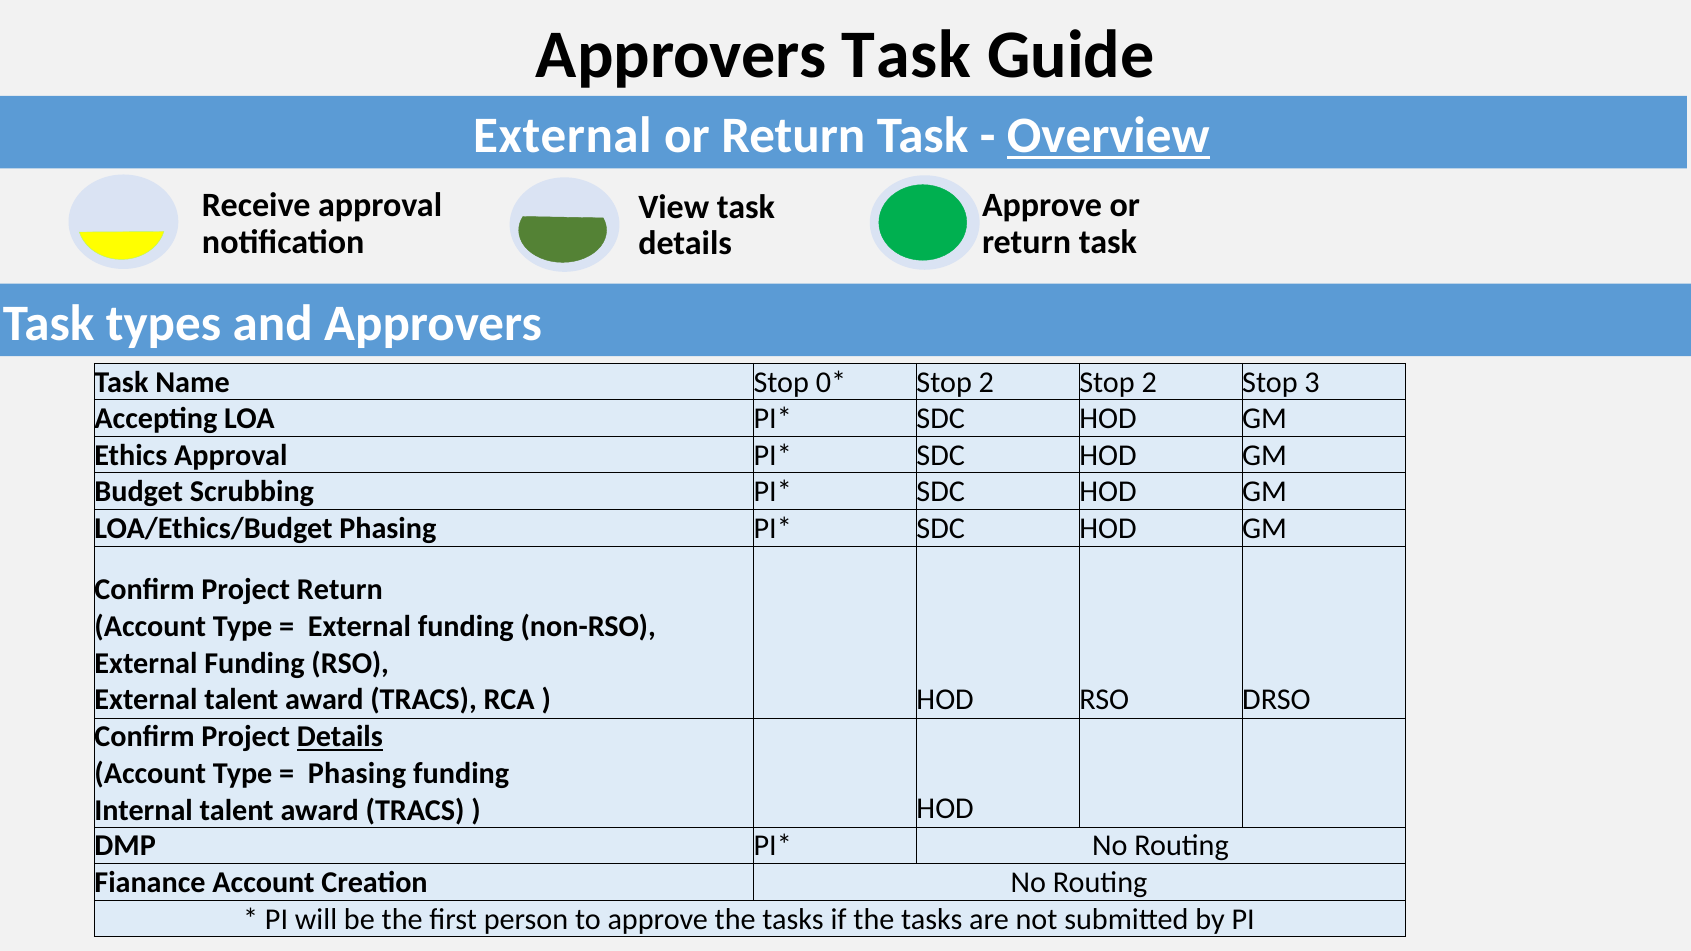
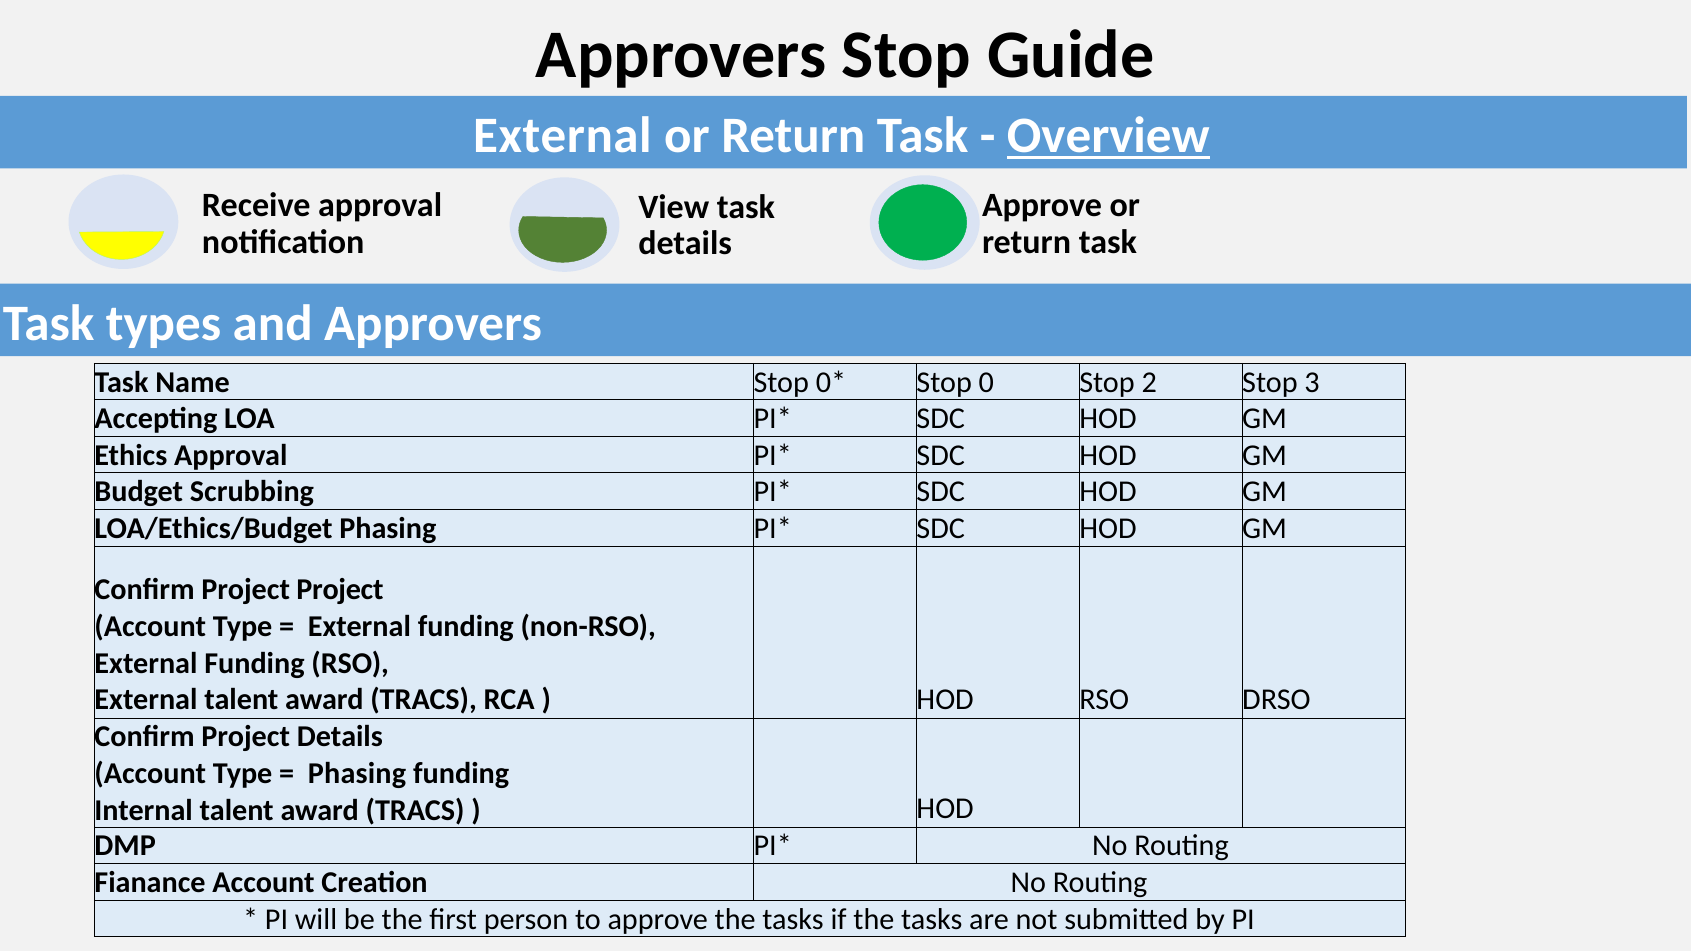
Approvers Task: Task -> Stop
2 at (986, 382): 2 -> 0
Project Return: Return -> Project
Details at (340, 737) underline: present -> none
